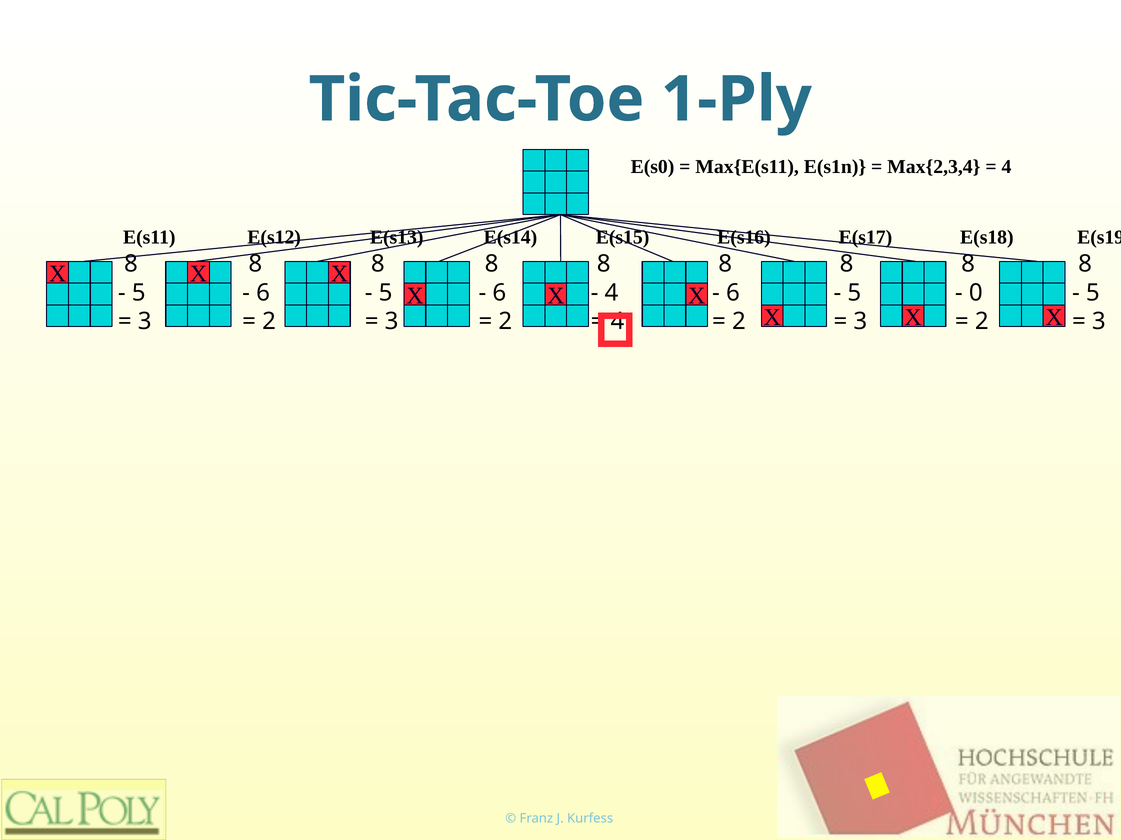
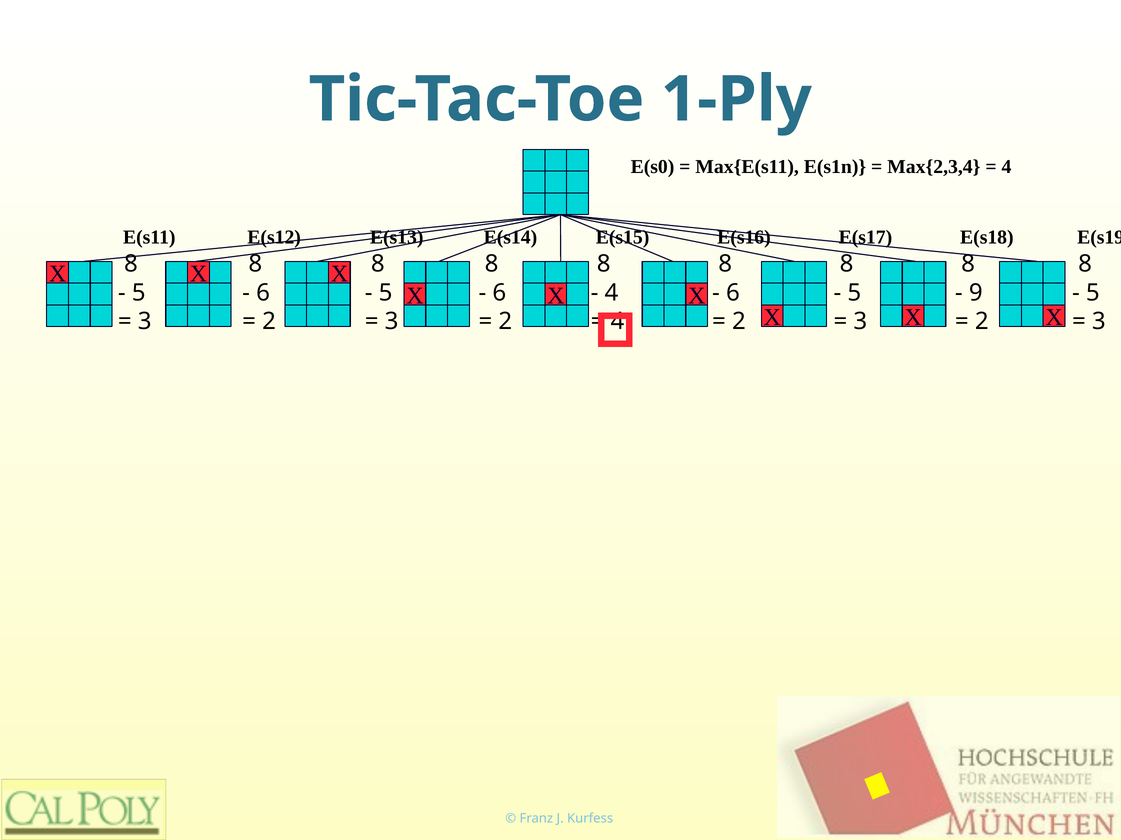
0: 0 -> 9
